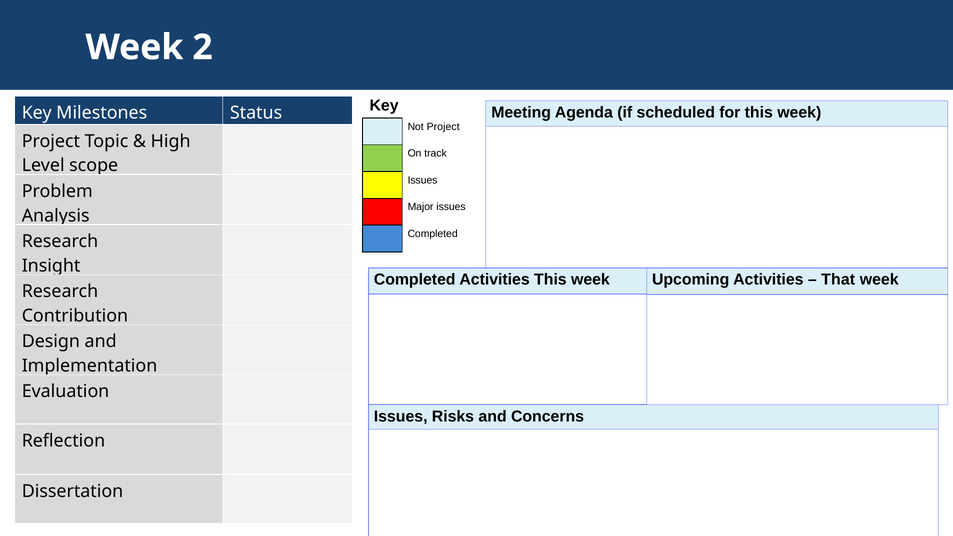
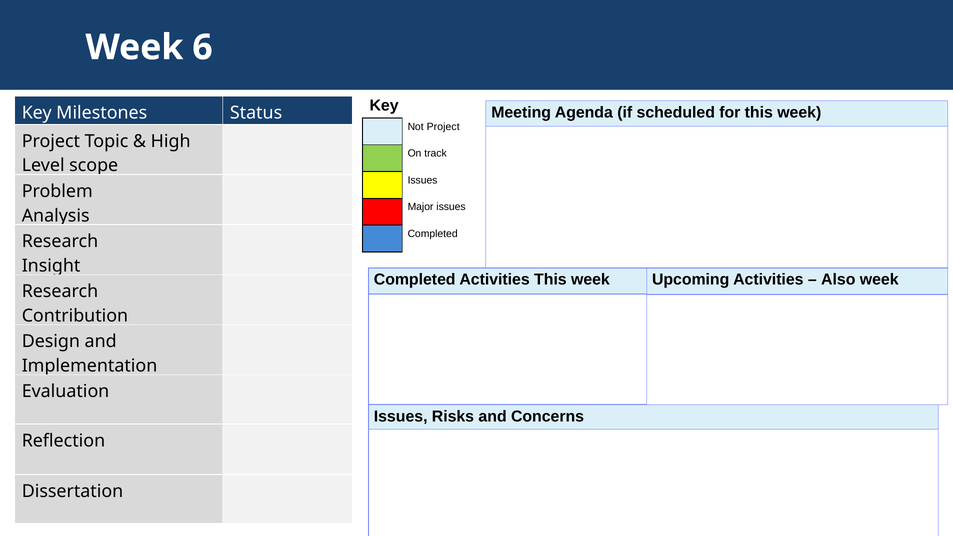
2: 2 -> 6
That: That -> Also
